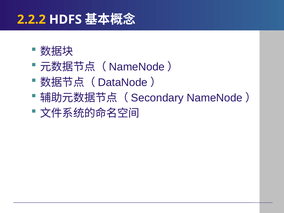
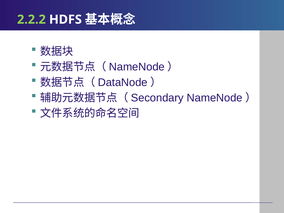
2.2.2 colour: yellow -> light green
